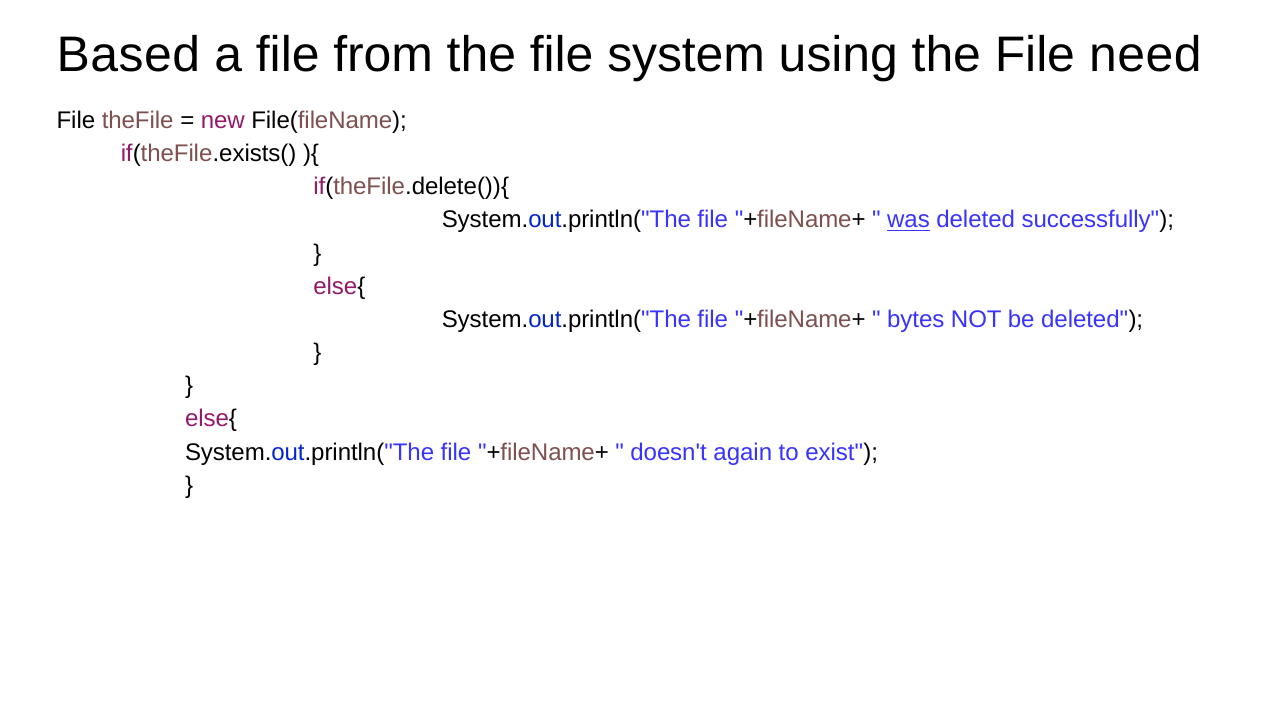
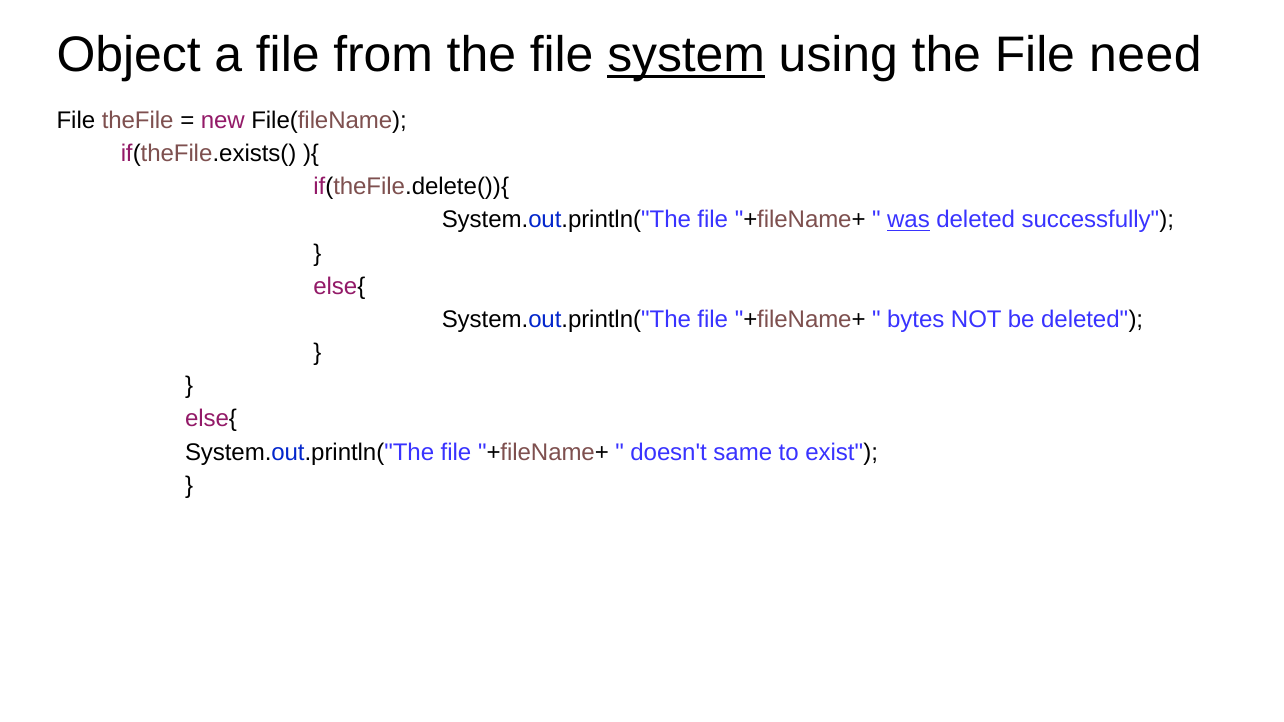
Based: Based -> Object
system underline: none -> present
again: again -> same
